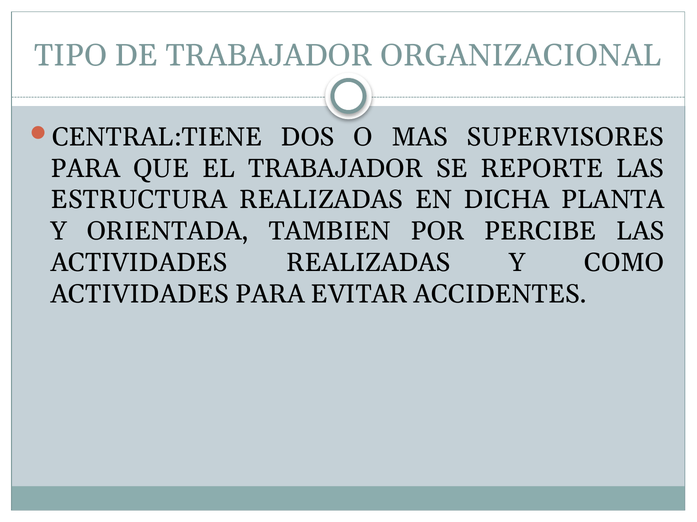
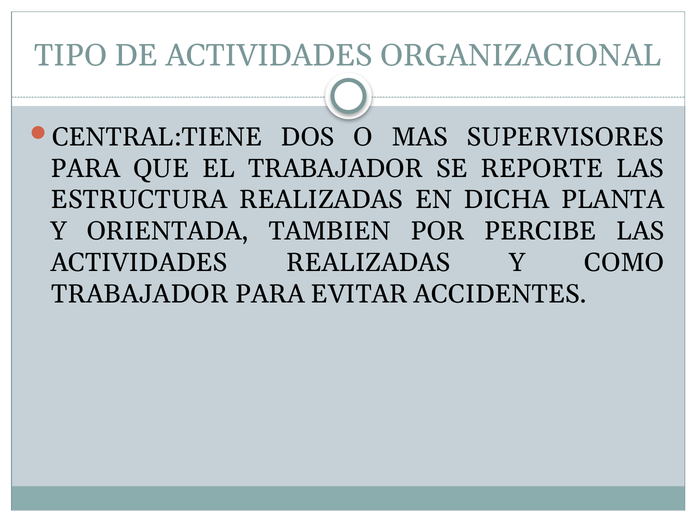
DE TRABAJADOR: TRABAJADOR -> ACTIVIDADES
ACTIVIDADES at (140, 294): ACTIVIDADES -> TRABAJADOR
